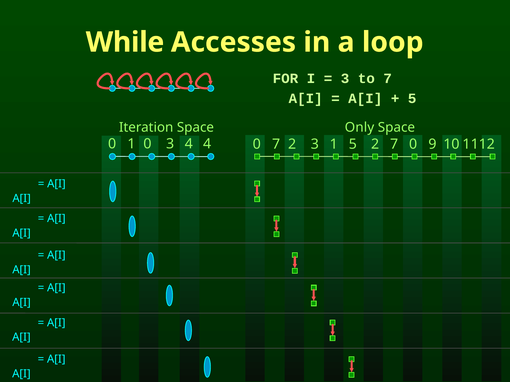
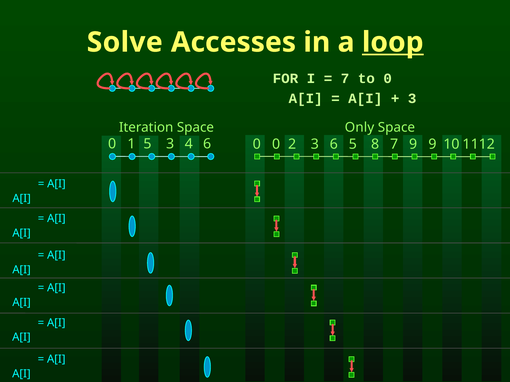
While: While -> Solve
loop underline: none -> present
3 at (345, 79): 3 -> 7
to 7: 7 -> 0
5 at (412, 98): 5 -> 3
1 0: 0 -> 5
4 4: 4 -> 6
0 7: 7 -> 0
3 1: 1 -> 6
5 2: 2 -> 8
7 0: 0 -> 9
